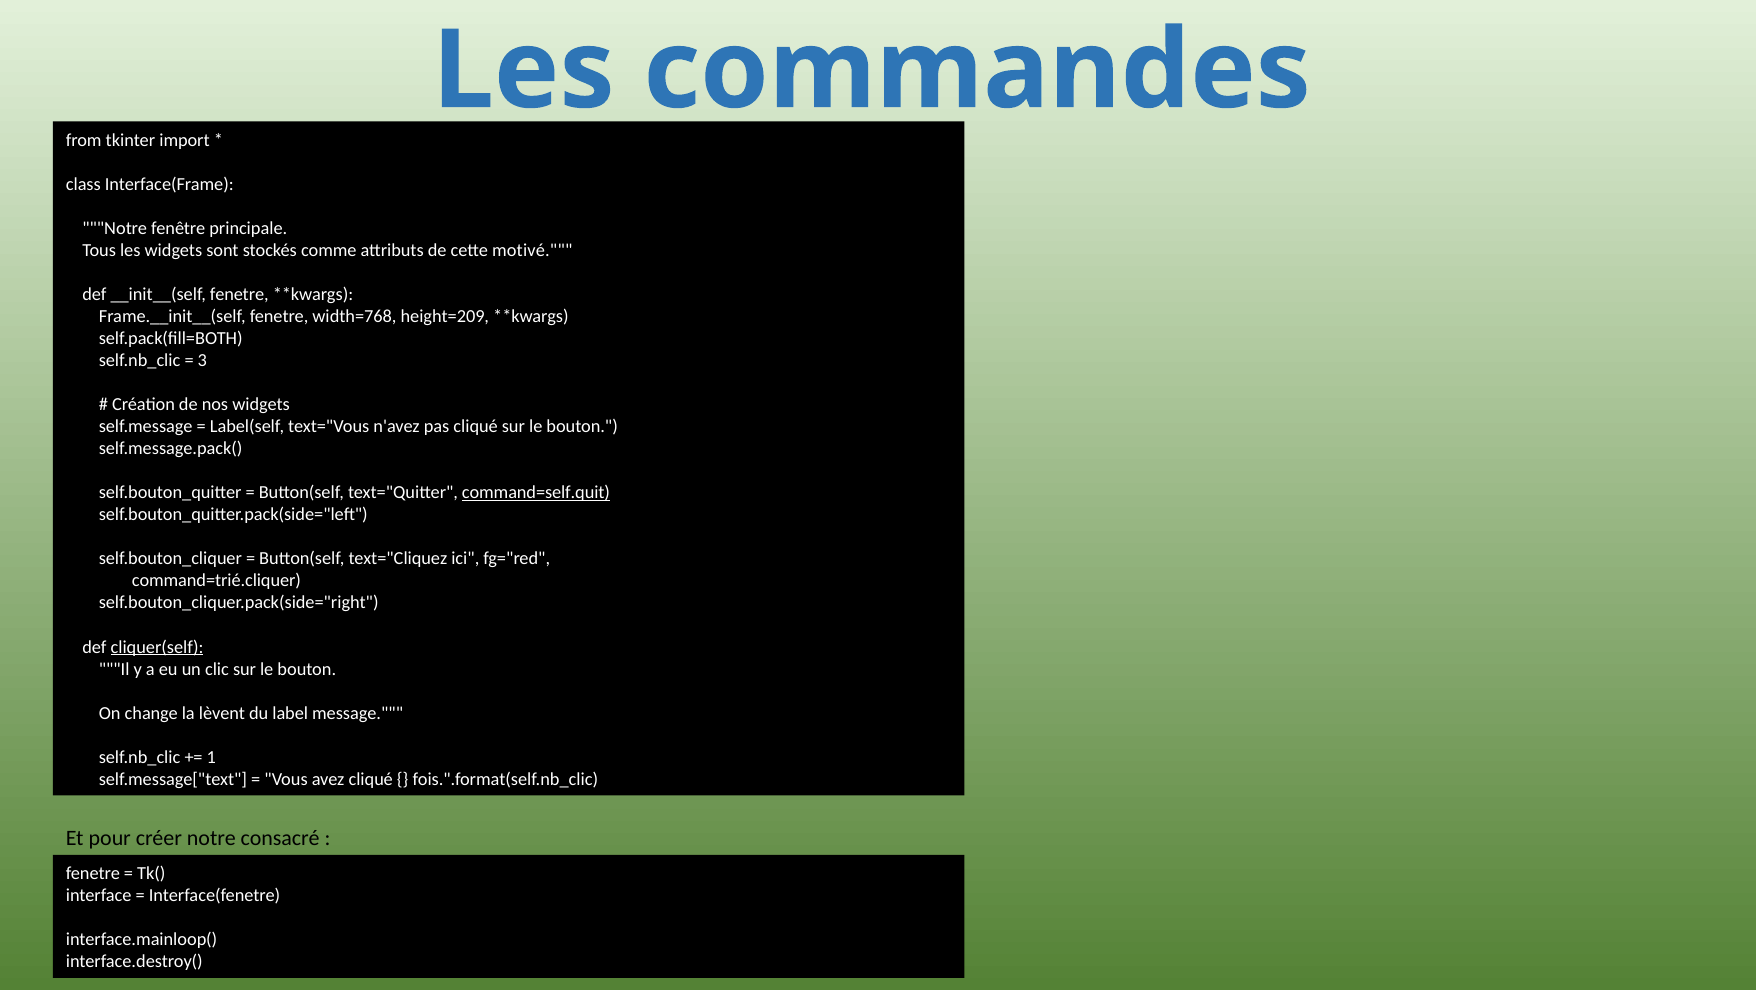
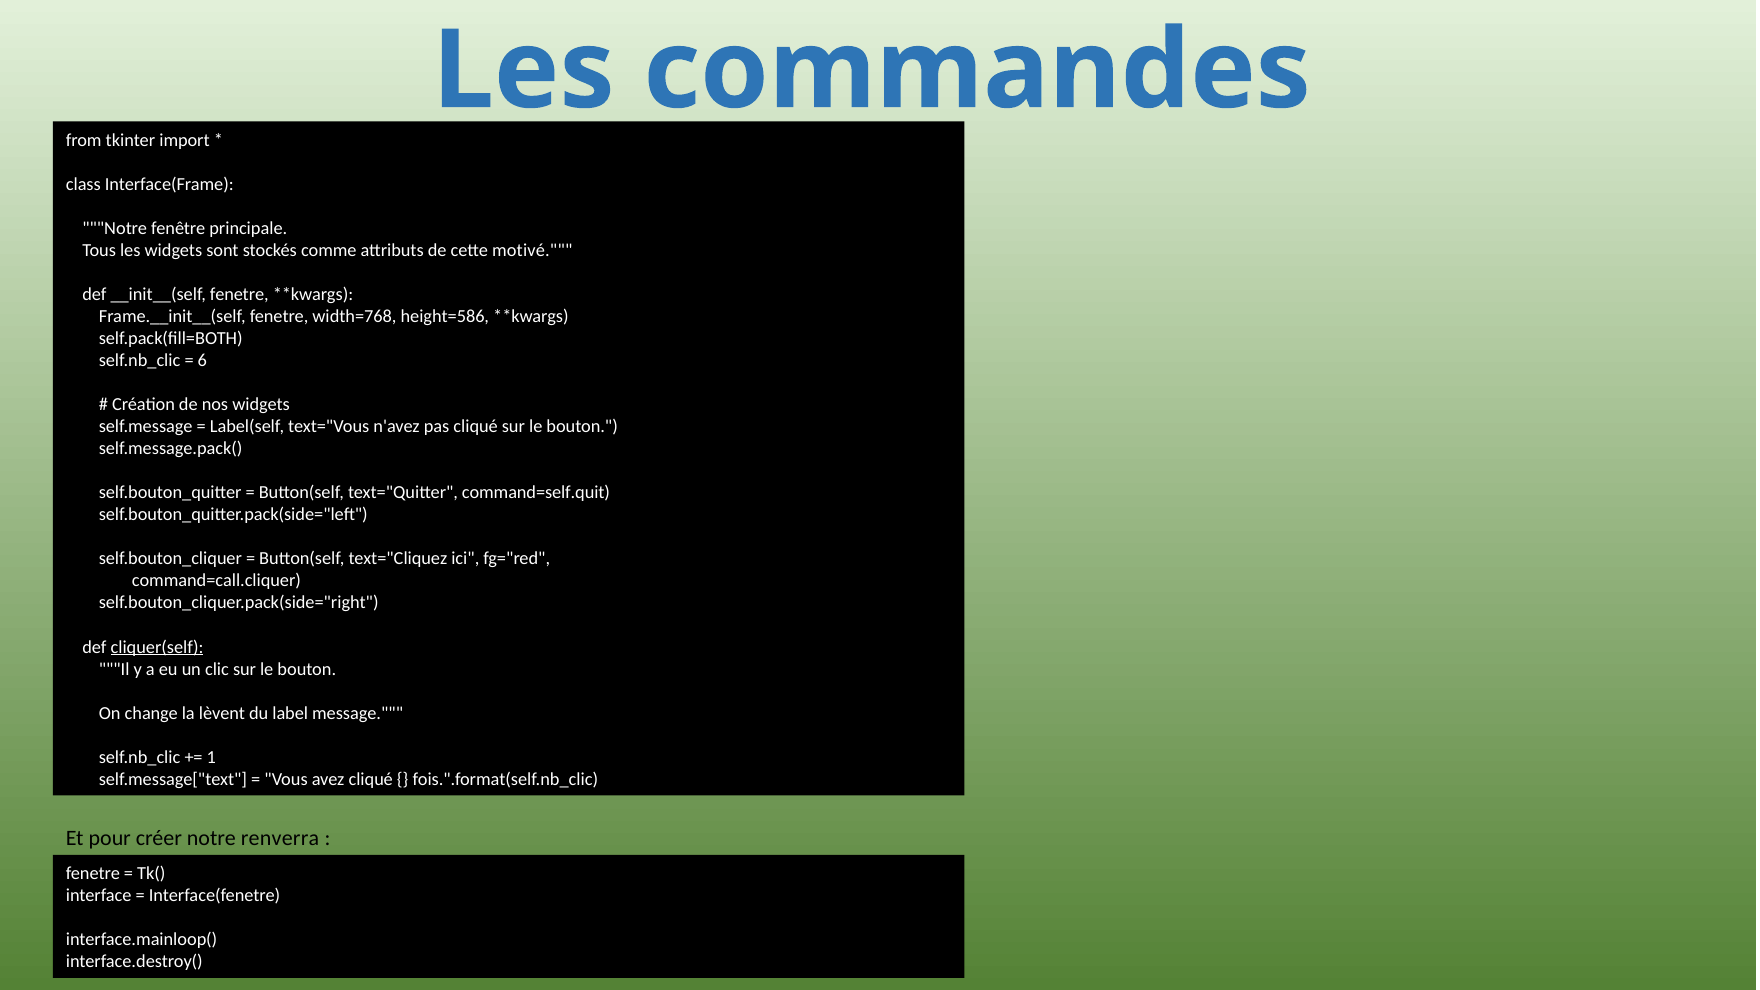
height=209: height=209 -> height=586
3: 3 -> 6
command=self.quit underline: present -> none
command=trié.cliquer: command=trié.cliquer -> command=call.cliquer
consacré: consacré -> renverra
